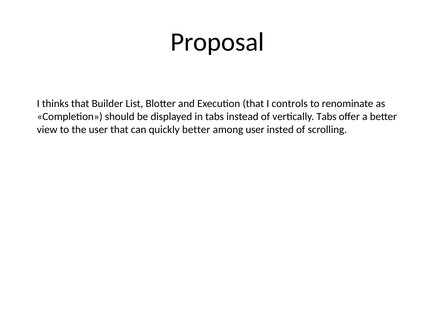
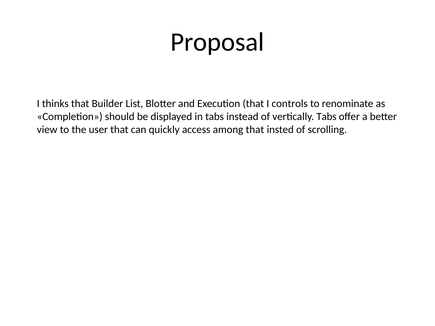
quickly better: better -> access
among user: user -> that
